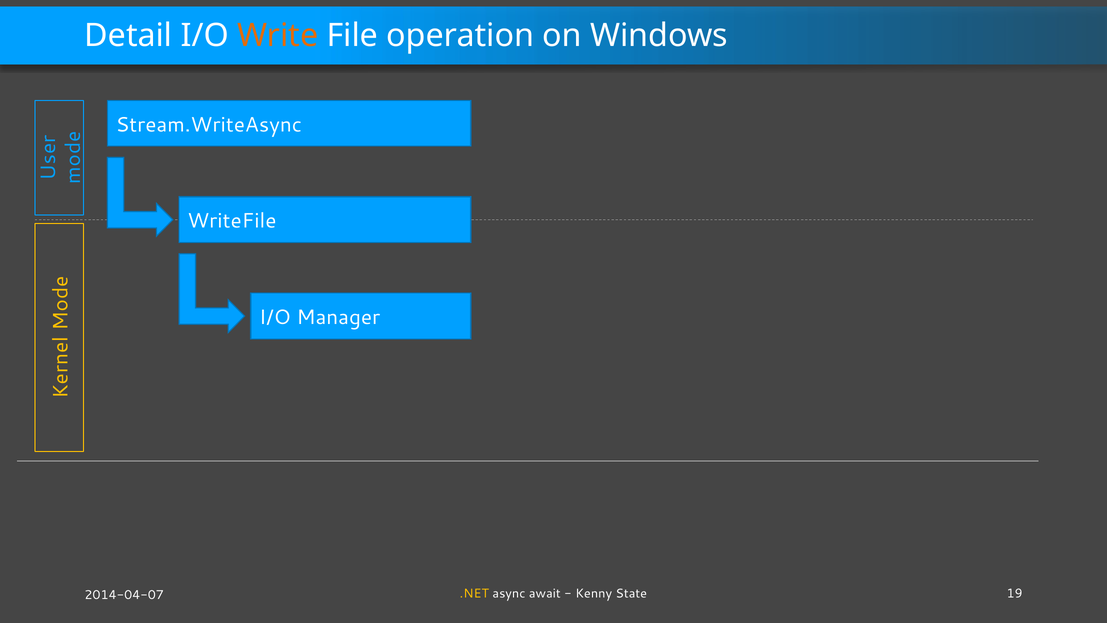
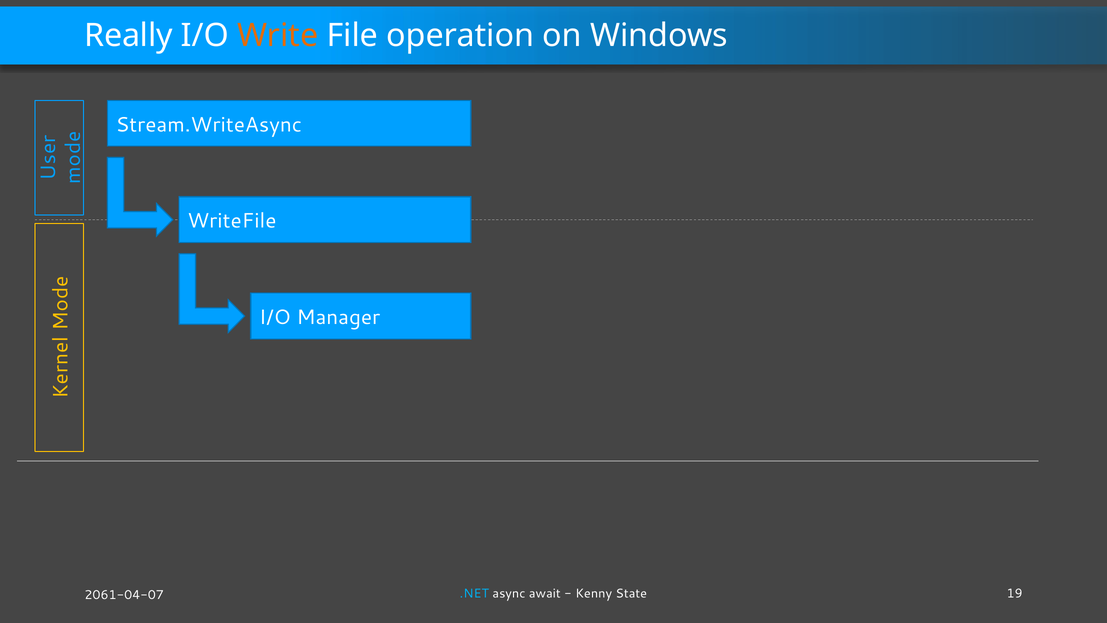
Detail: Detail -> Really
.NET colour: yellow -> light blue
2014-04-07: 2014-04-07 -> 2061-04-07
